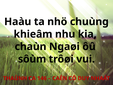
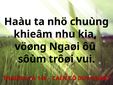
chaùn: chaùn -> vöøng
